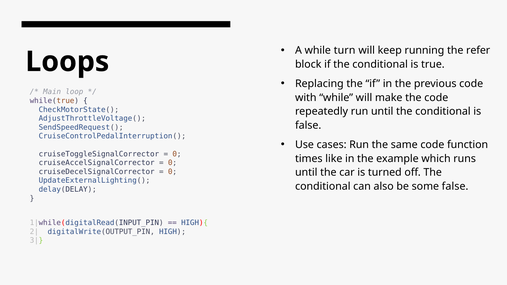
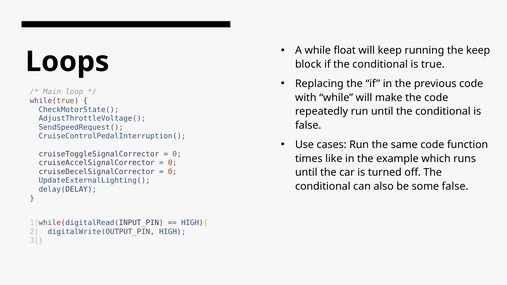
turn: turn -> float
the refer: refer -> keep
